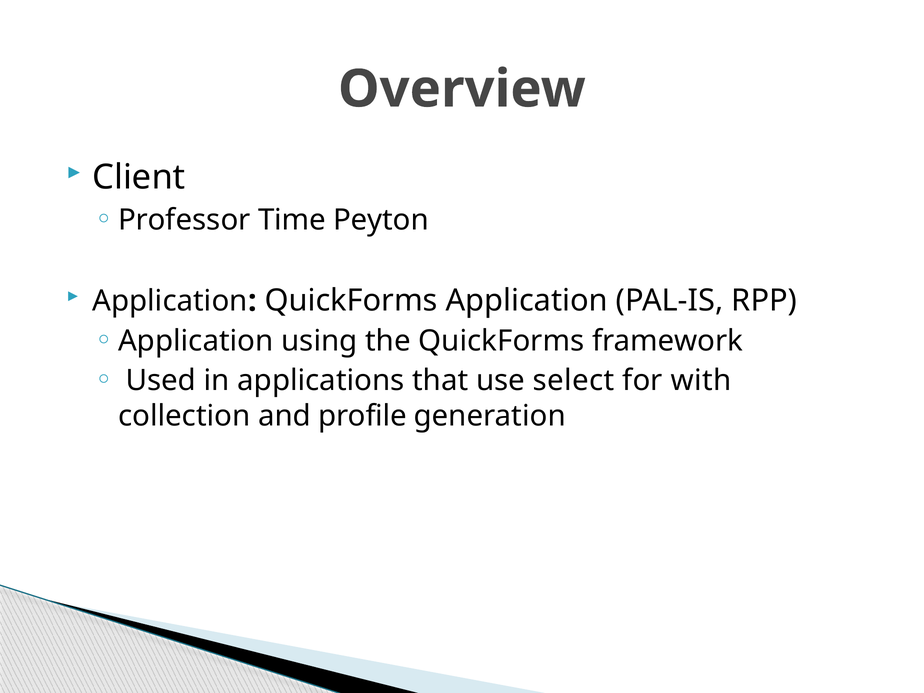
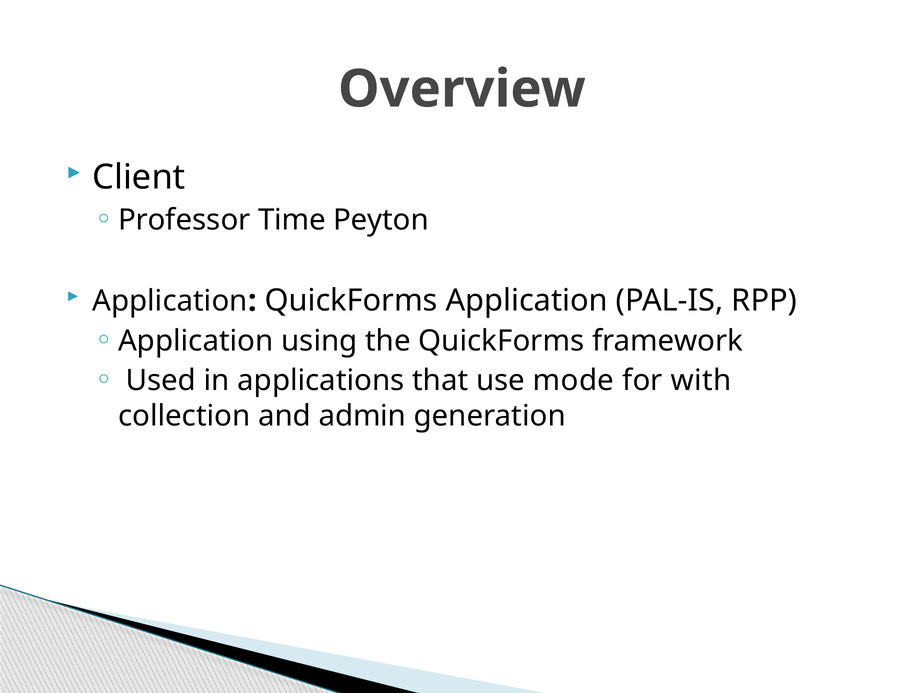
select: select -> mode
profile: profile -> admin
